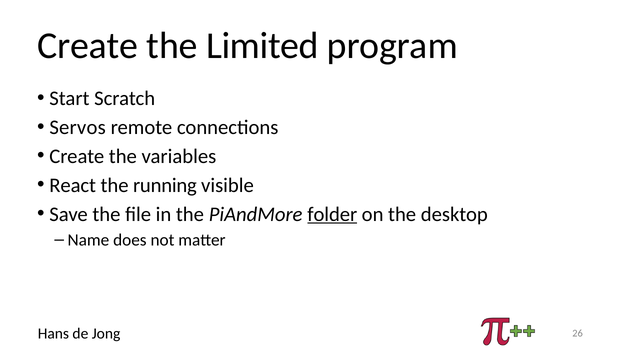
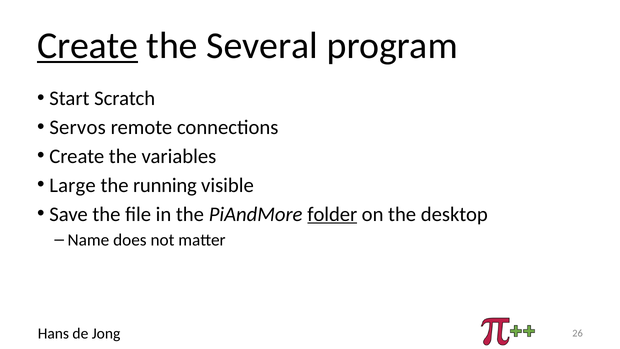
Create at (88, 46) underline: none -> present
Limited: Limited -> Several
React: React -> Large
